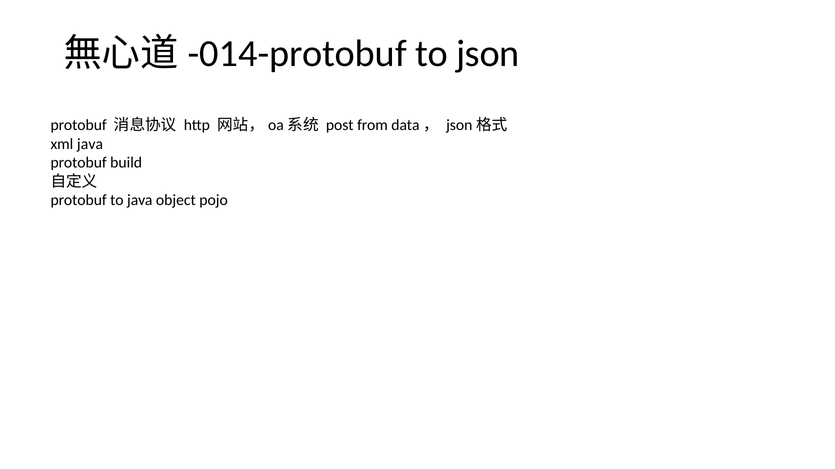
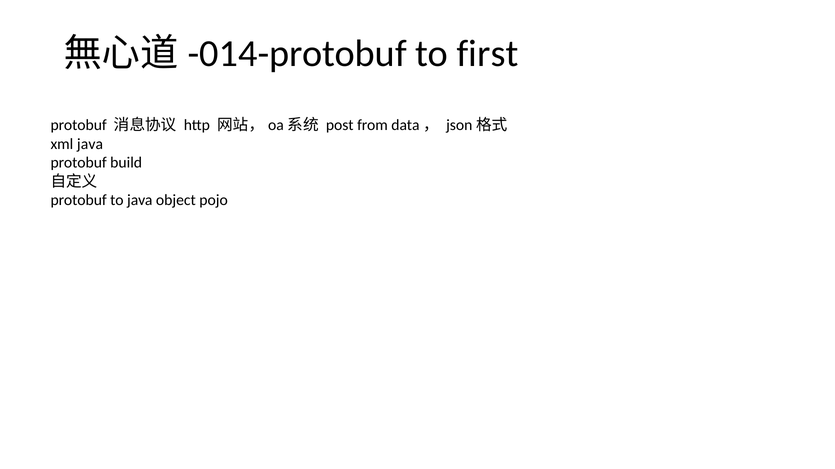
json: json -> first
